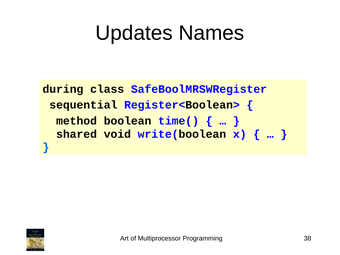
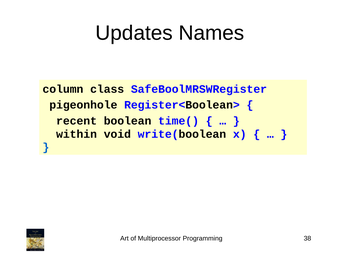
during: during -> column
sequential: sequential -> pigeonhole
method: method -> recent
shared: shared -> within
